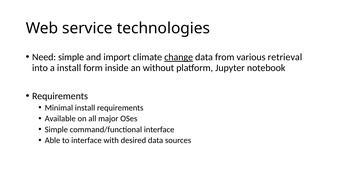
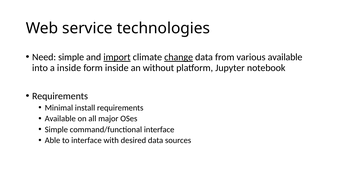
import underline: none -> present
various retrieval: retrieval -> available
a install: install -> inside
